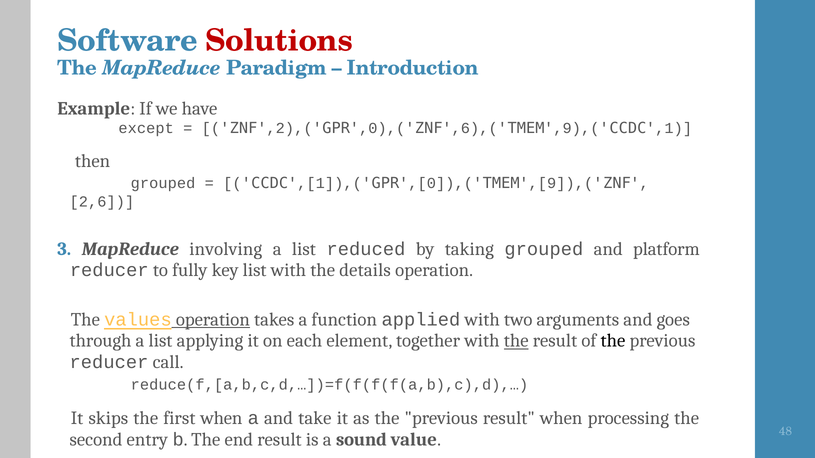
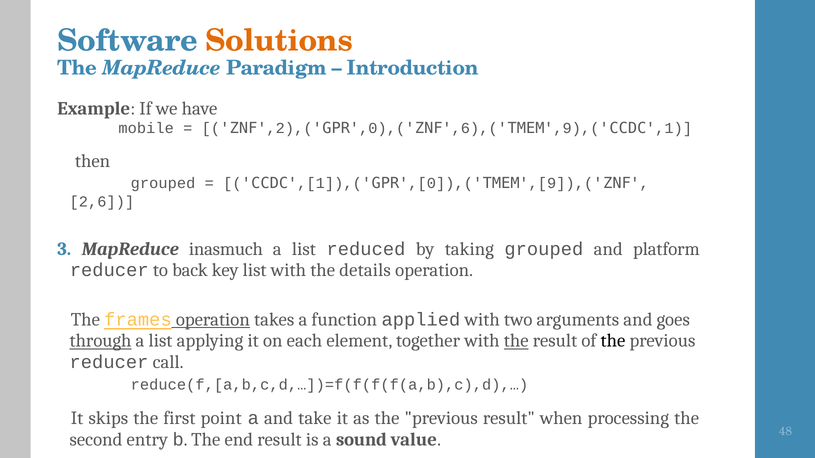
Solutions colour: red -> orange
except: except -> mobile
involving: involving -> inasmuch
fully: fully -> back
values: values -> frames
through underline: none -> present
first when: when -> point
